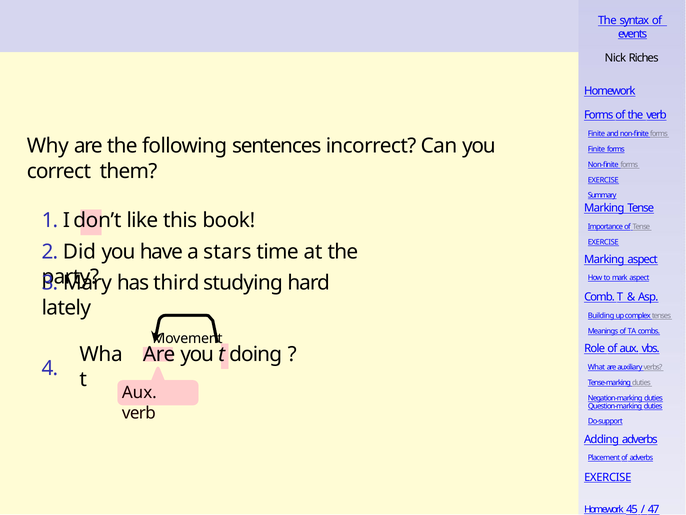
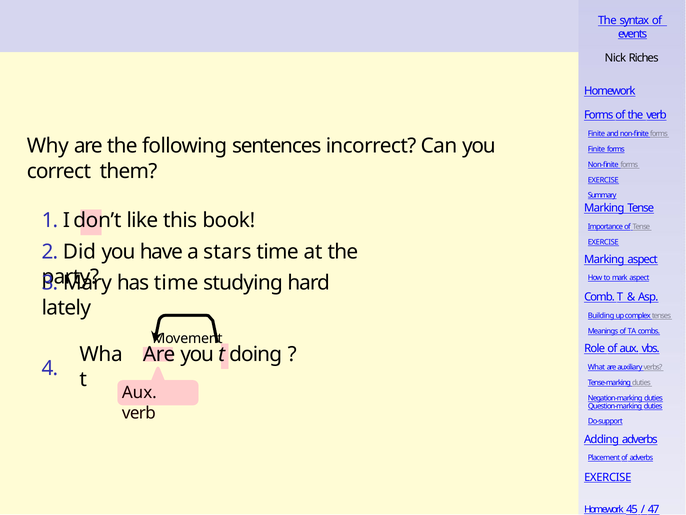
has third: third -> time
